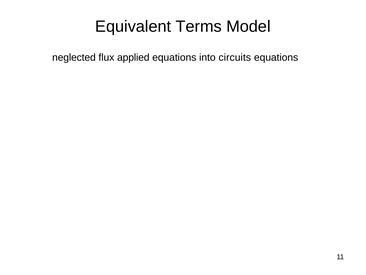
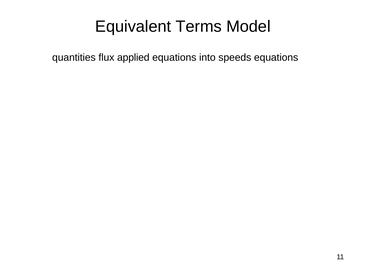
neglected: neglected -> quantities
circuits: circuits -> speeds
